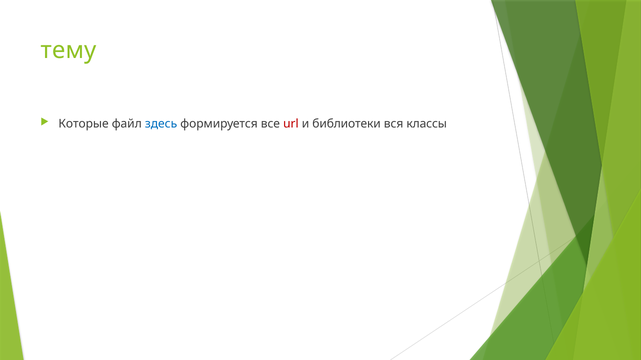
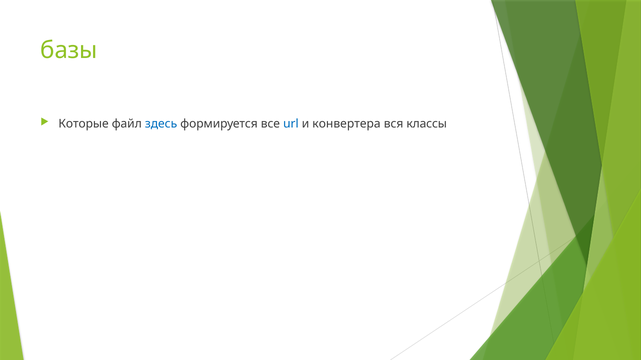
тему: тему -> базы
url colour: red -> blue
библиотеки: библиотеки -> конвертера
